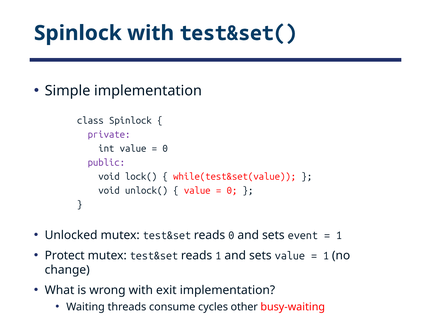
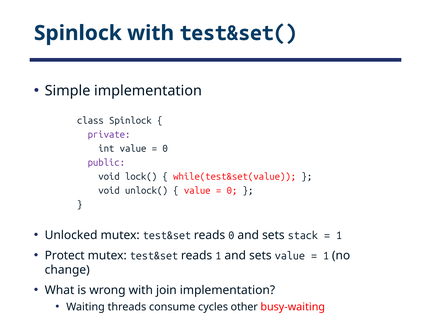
event: event -> stack
exit: exit -> join
